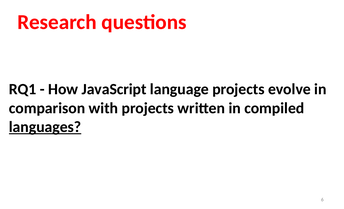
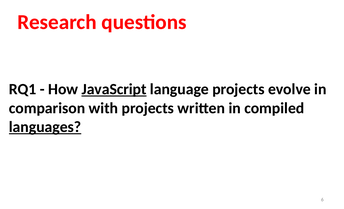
JavaScript underline: none -> present
